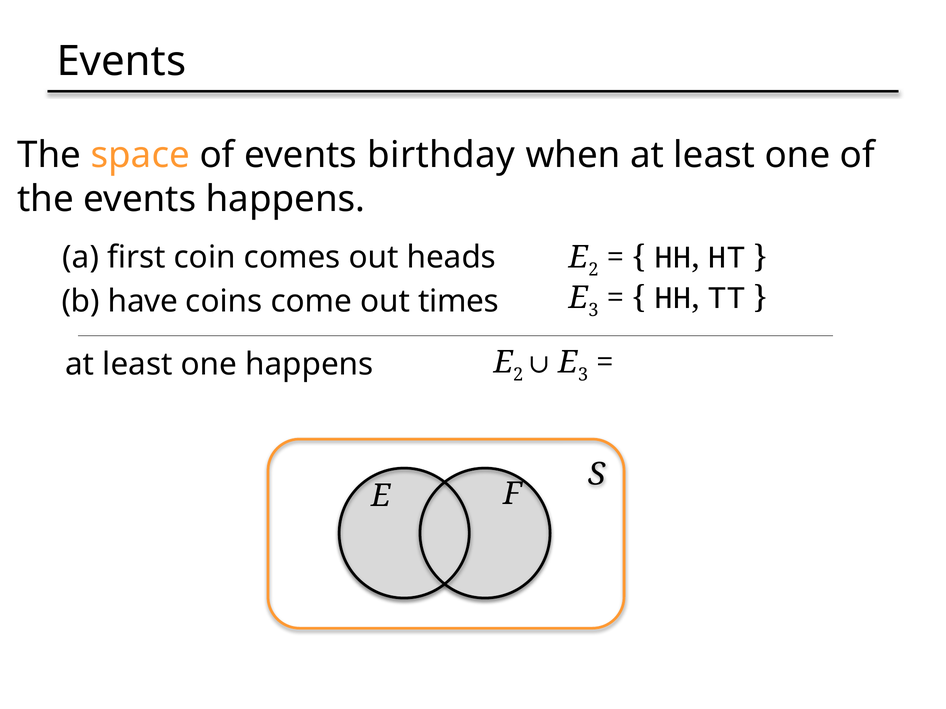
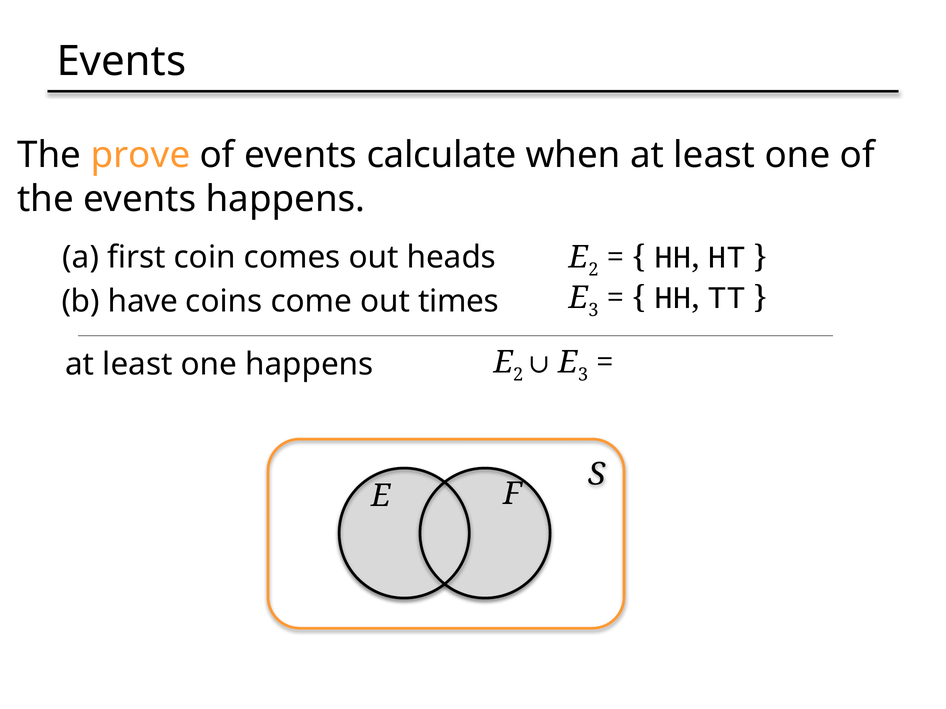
space: space -> prove
birthday: birthday -> calculate
